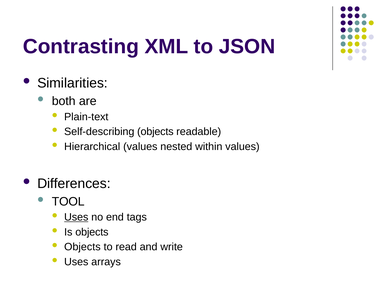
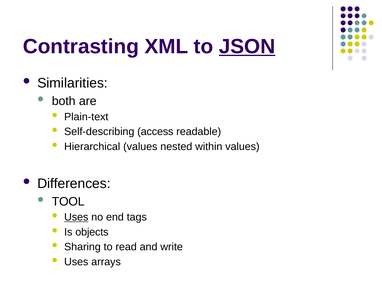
JSON underline: none -> present
Self-describing objects: objects -> access
Objects at (82, 247): Objects -> Sharing
